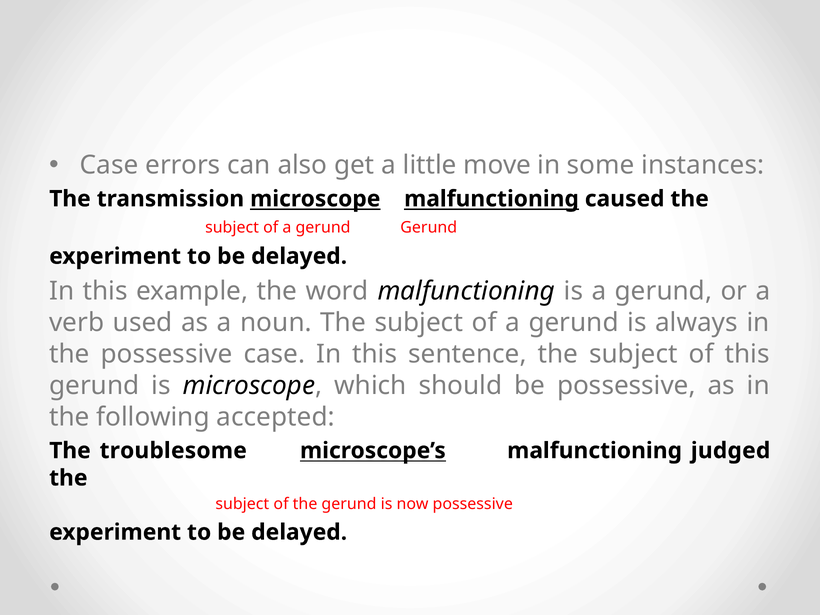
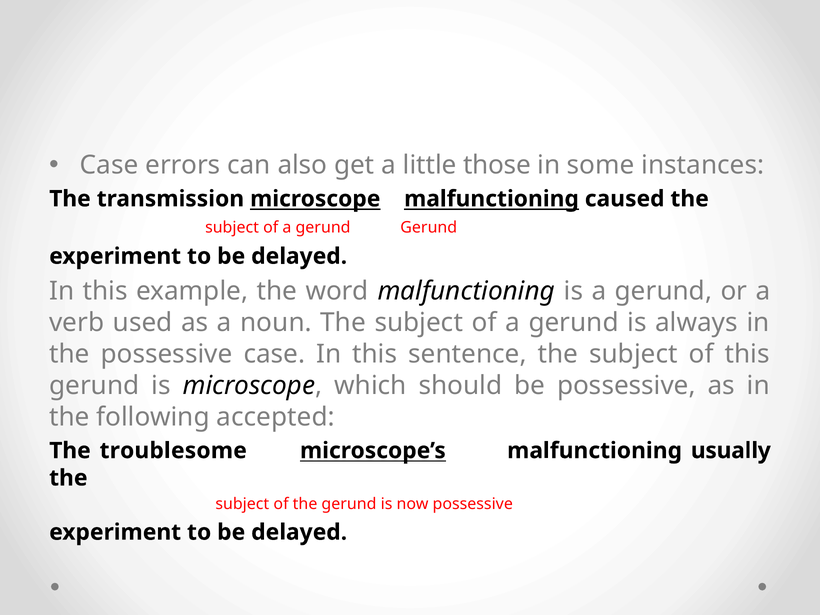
move: move -> those
judged: judged -> usually
